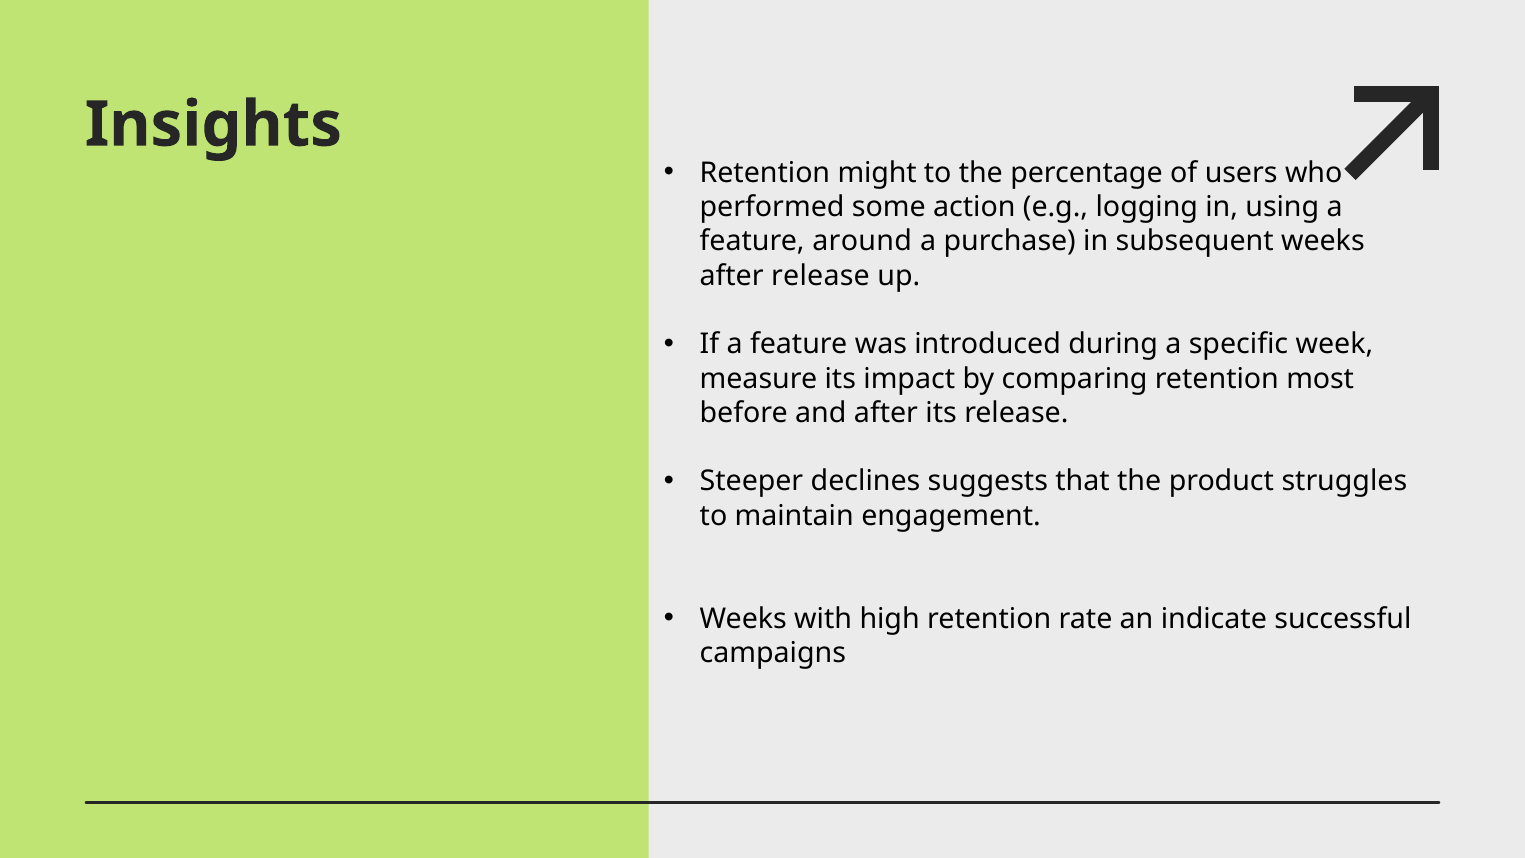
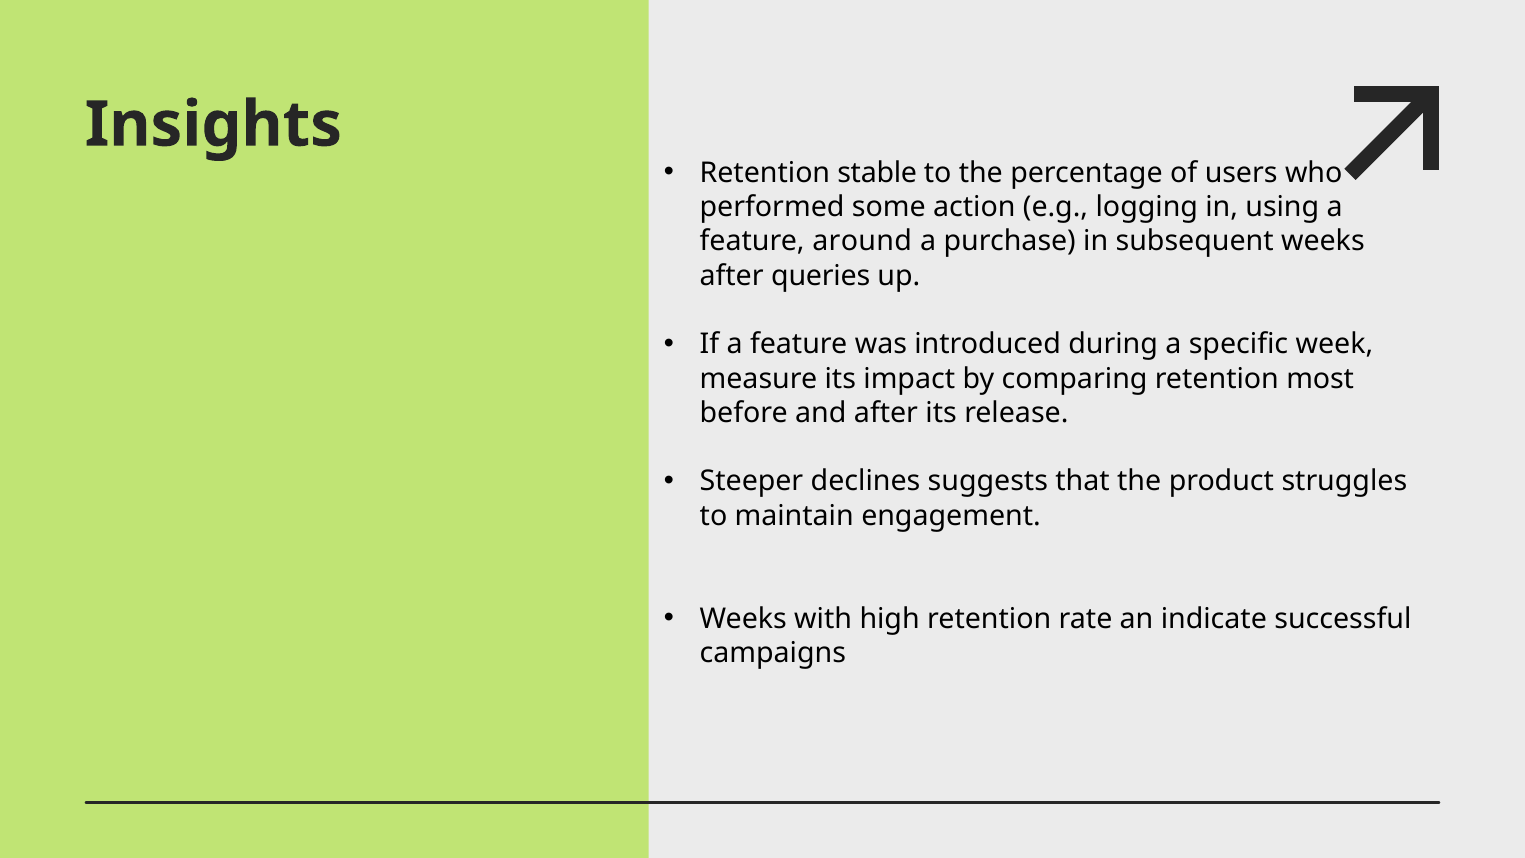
might: might -> stable
after release: release -> queries
